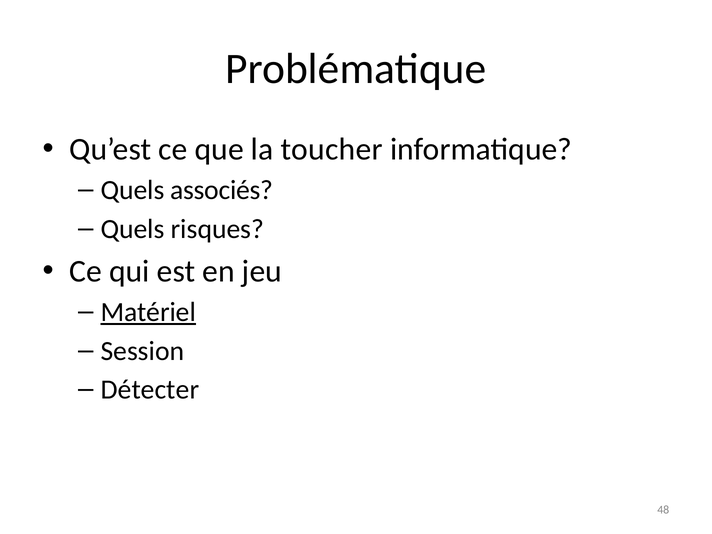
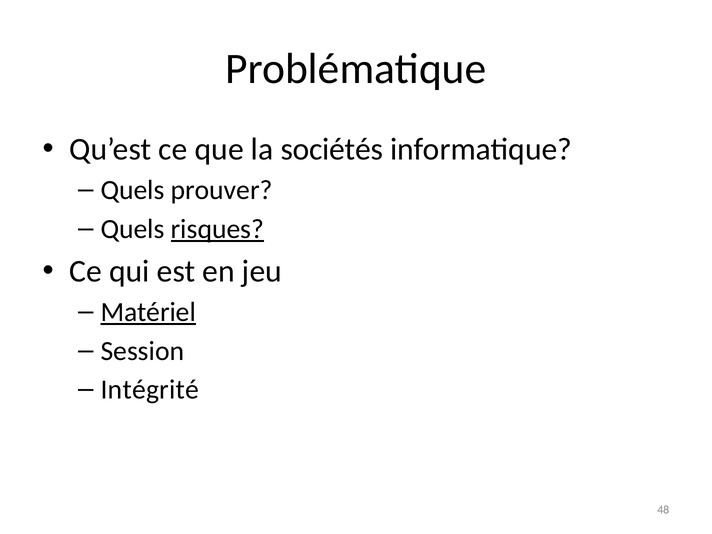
toucher: toucher -> sociétés
associés: associés -> prouver
risques underline: none -> present
Détecter: Détecter -> Intégrité
